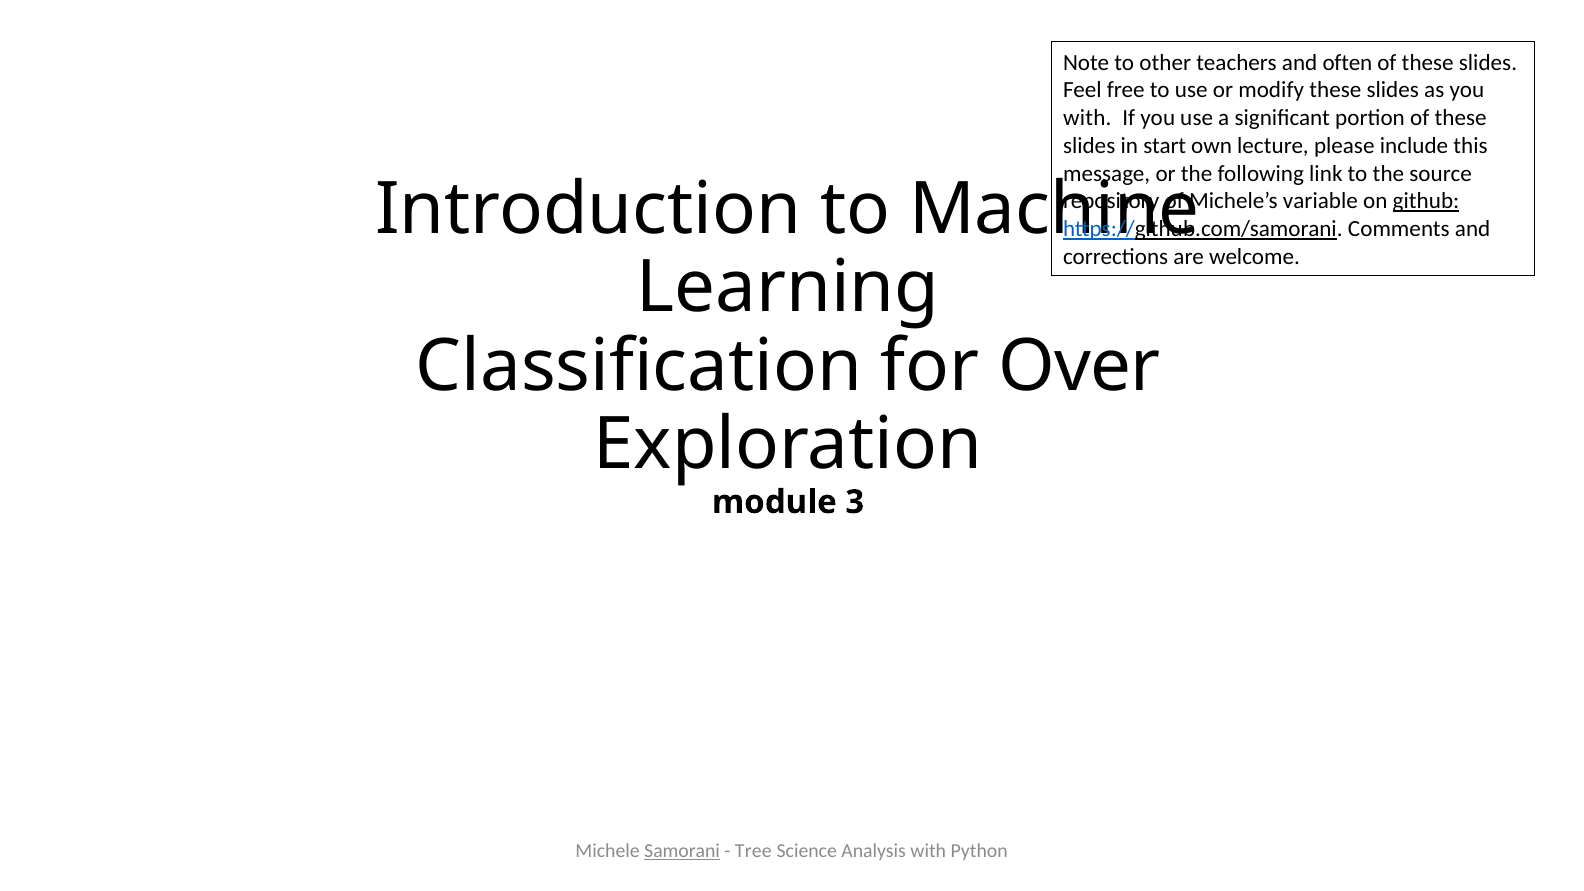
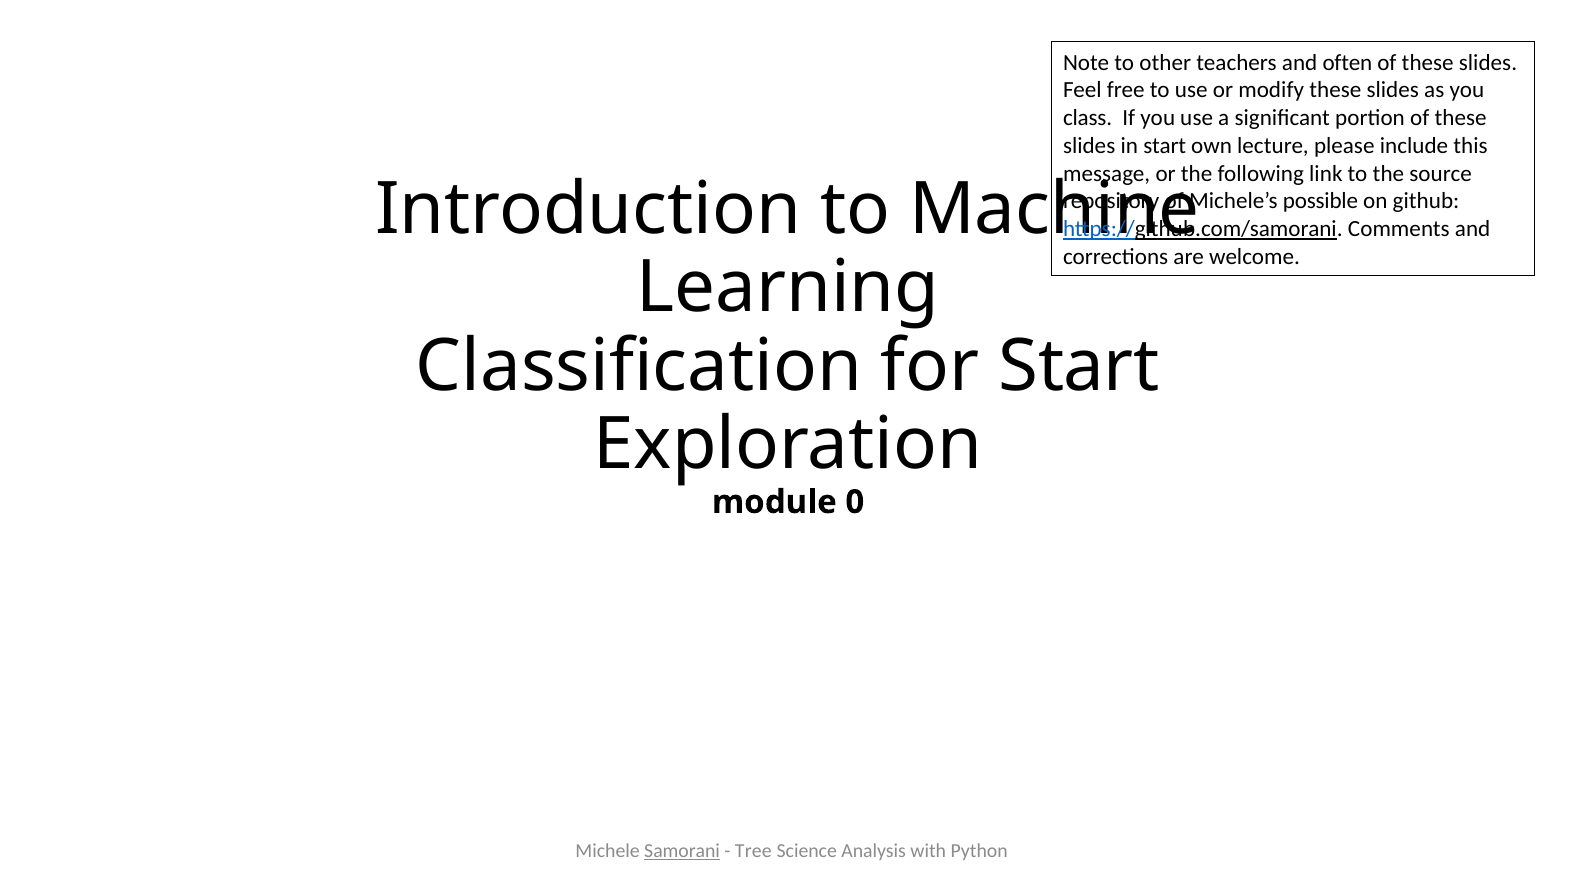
with at (1087, 118): with -> class
variable: variable -> possible
github underline: present -> none
for Over: Over -> Start
3: 3 -> 0
